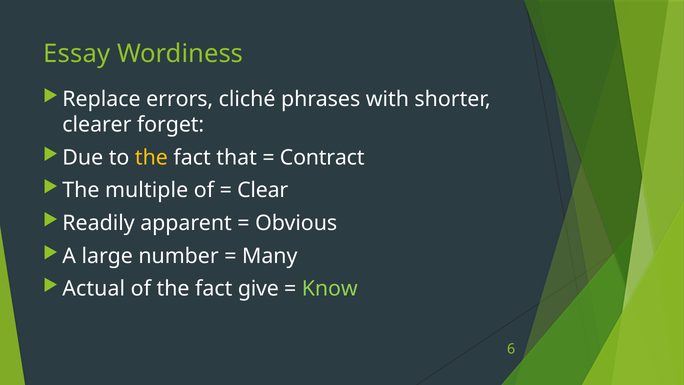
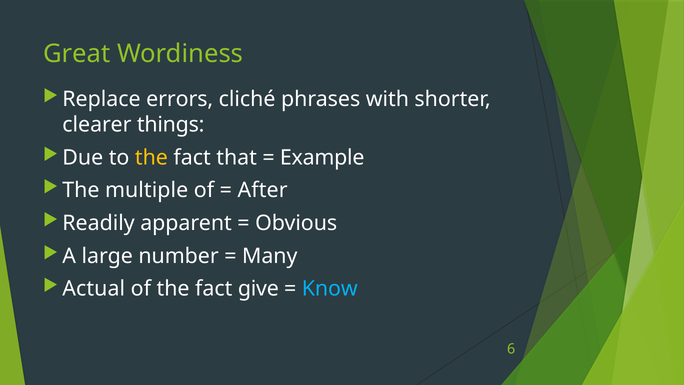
Essay: Essay -> Great
forget: forget -> things
Contract: Contract -> Example
Clear: Clear -> After
Know colour: light green -> light blue
